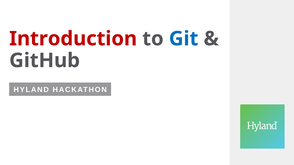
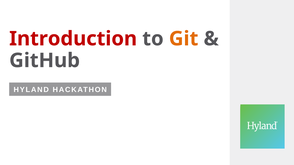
Git colour: blue -> orange
